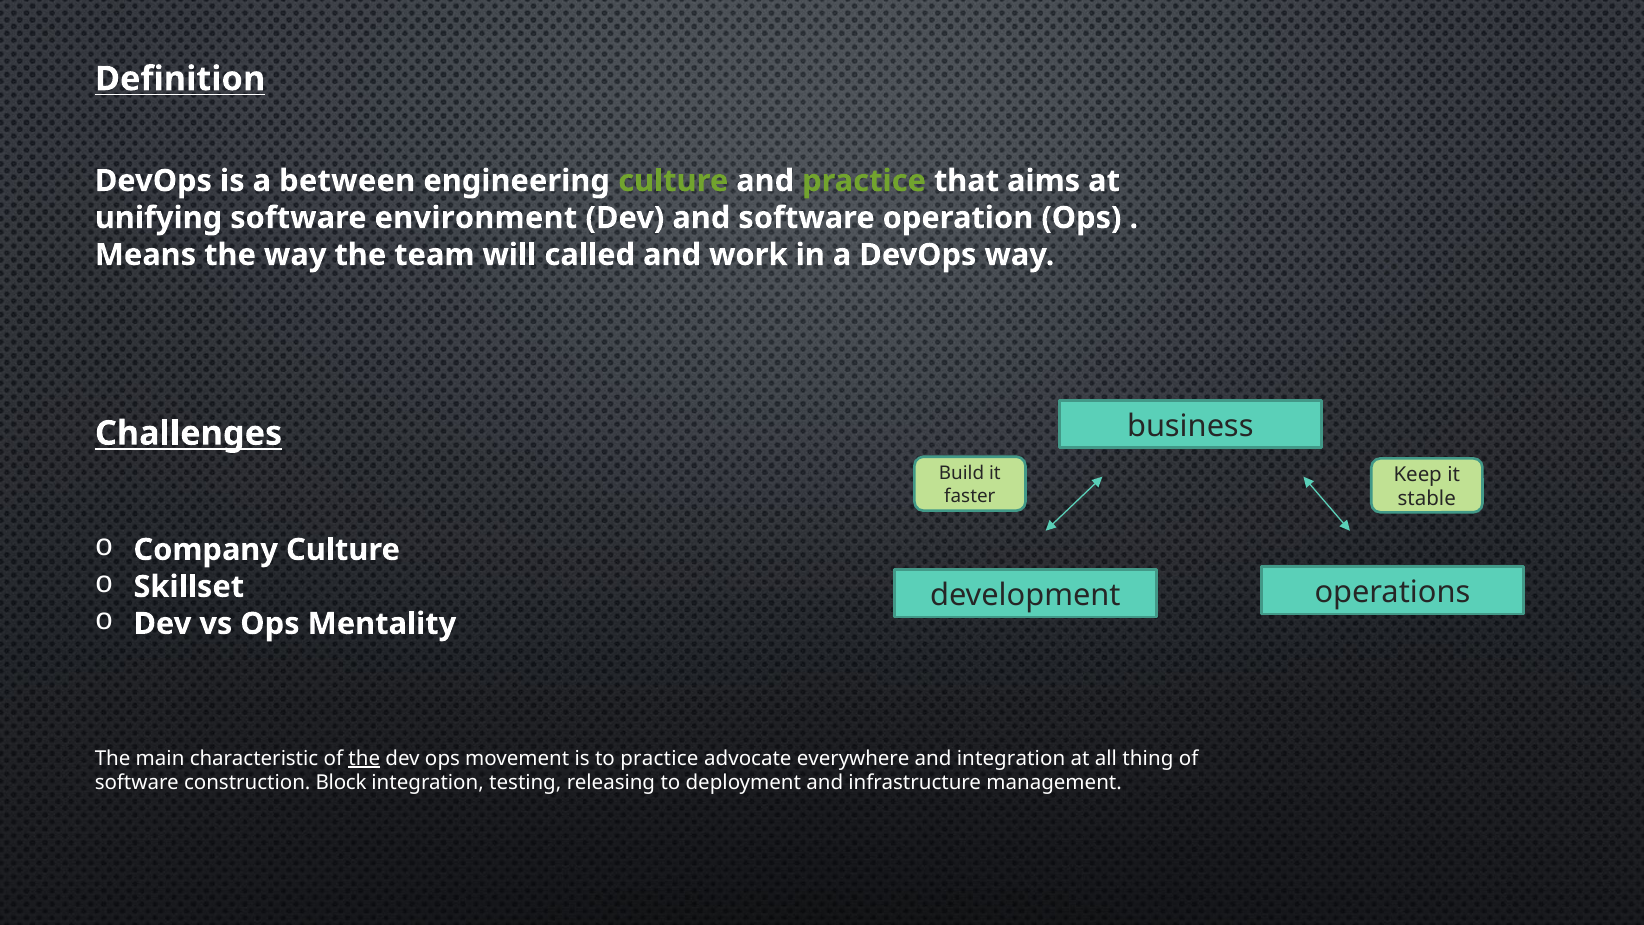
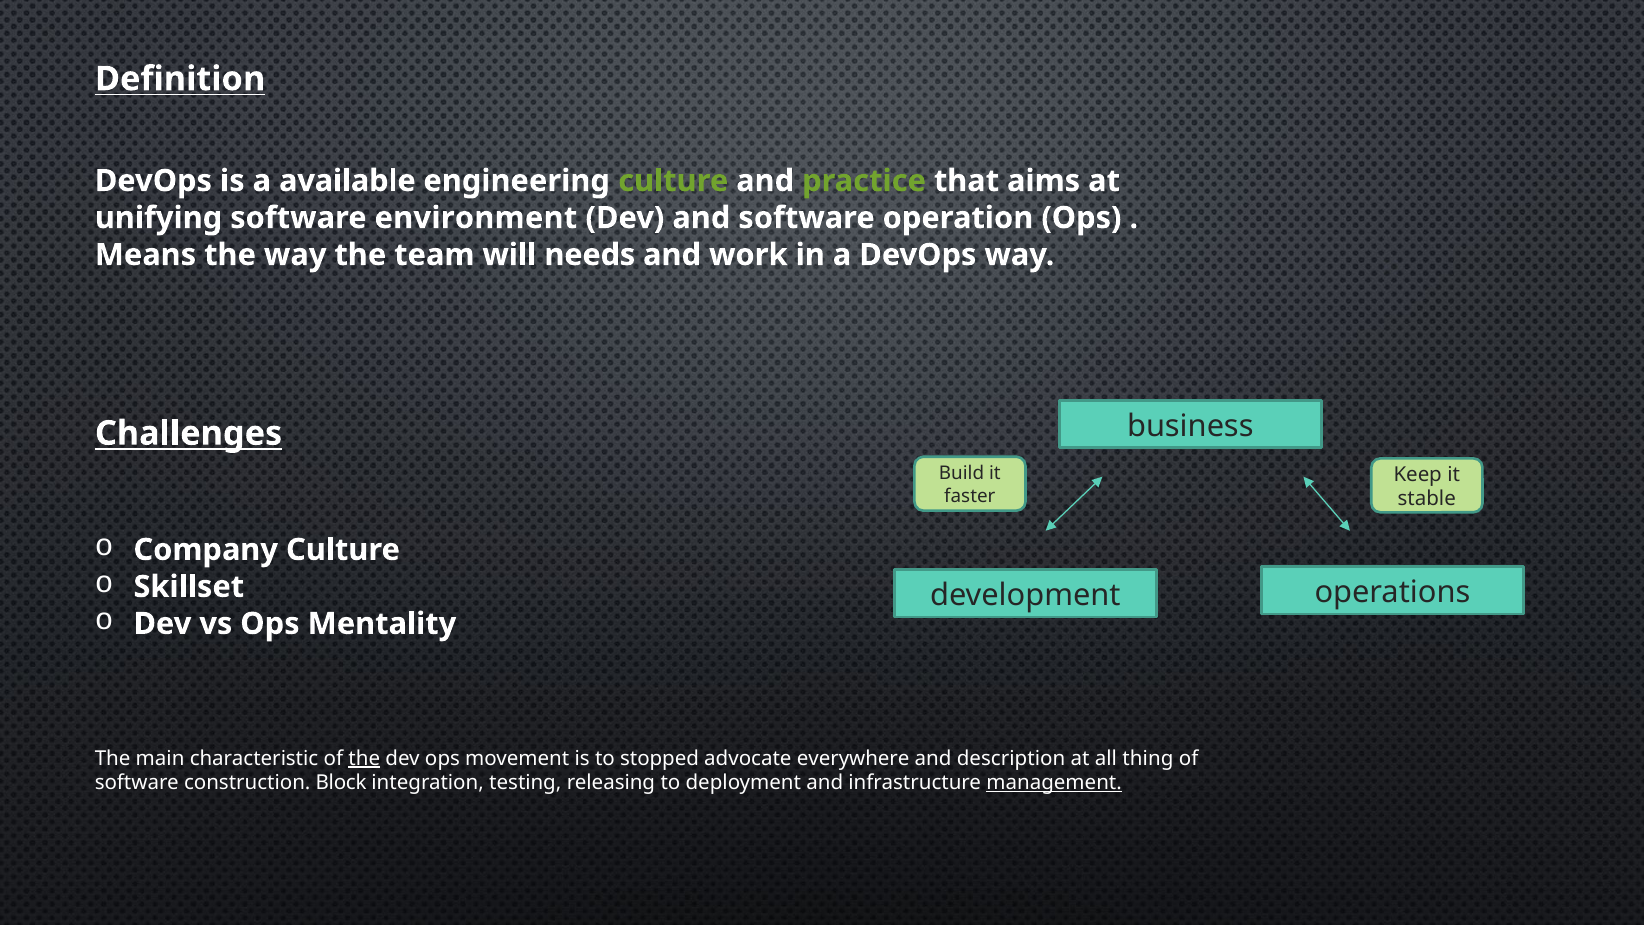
between: between -> available
called: called -> needs
to practice: practice -> stopped
and integration: integration -> description
management underline: none -> present
